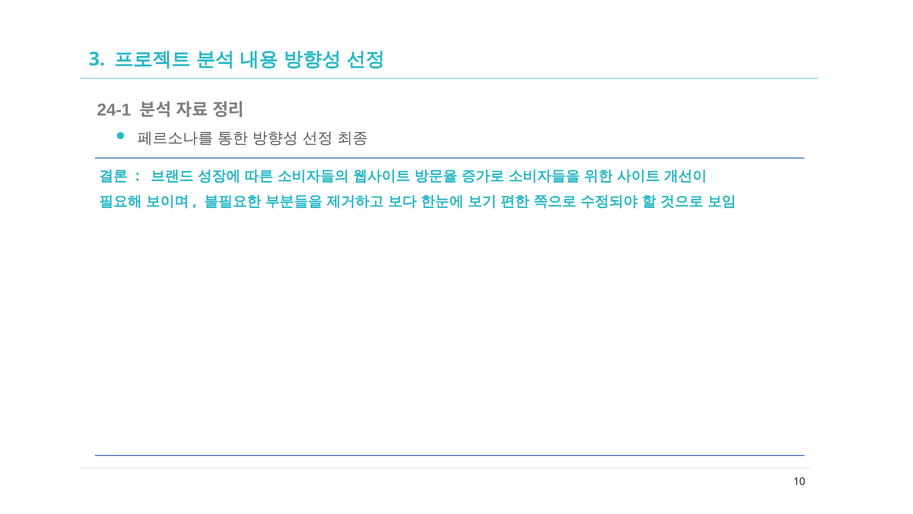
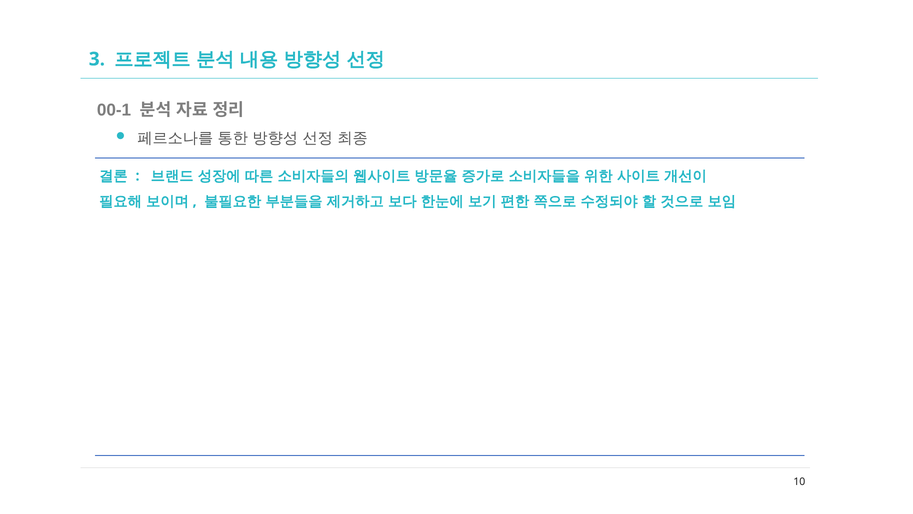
24-1: 24-1 -> 00-1
